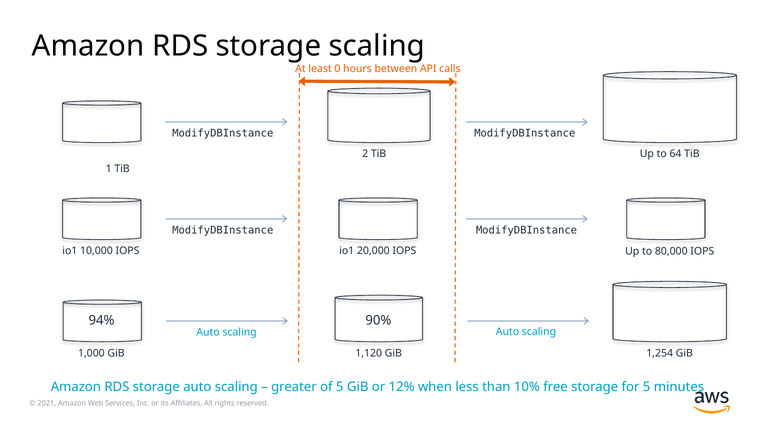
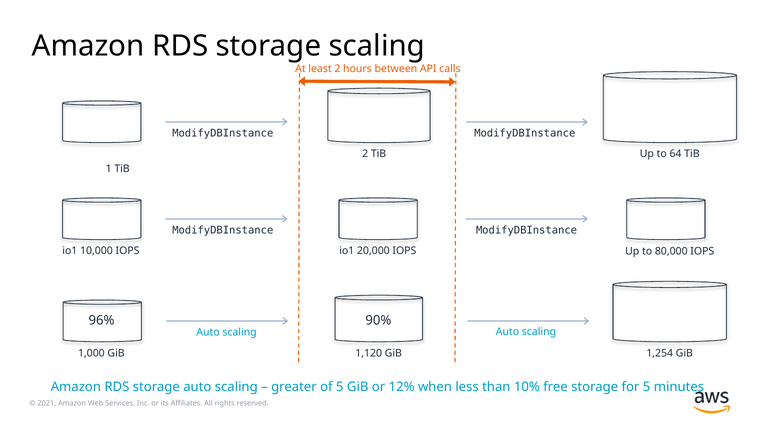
least 0: 0 -> 2
94%: 94% -> 96%
